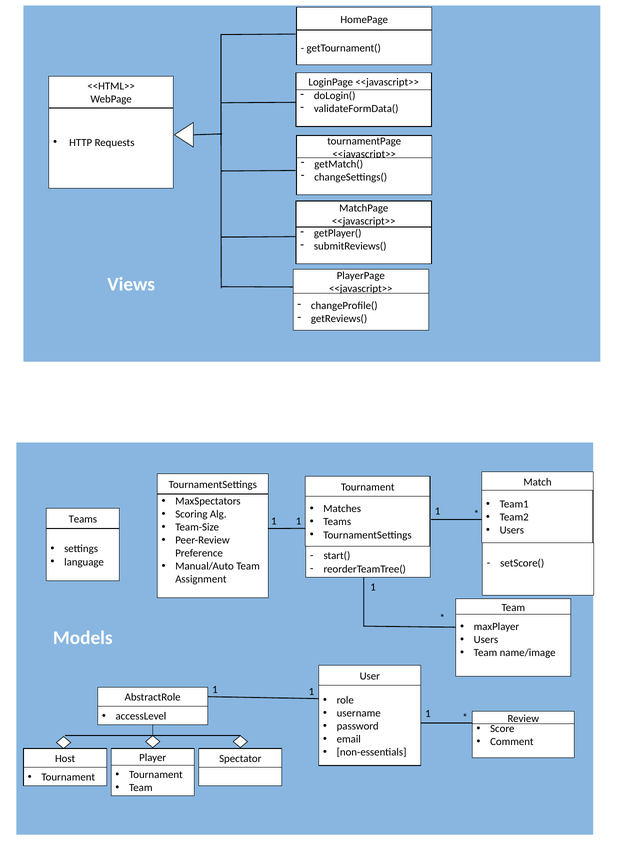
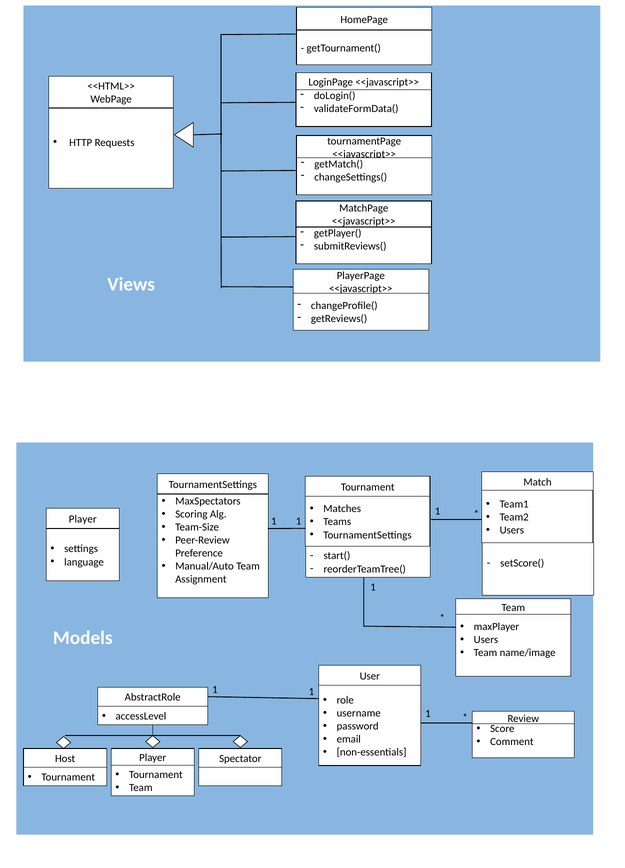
Teams at (83, 519): Teams -> Player
